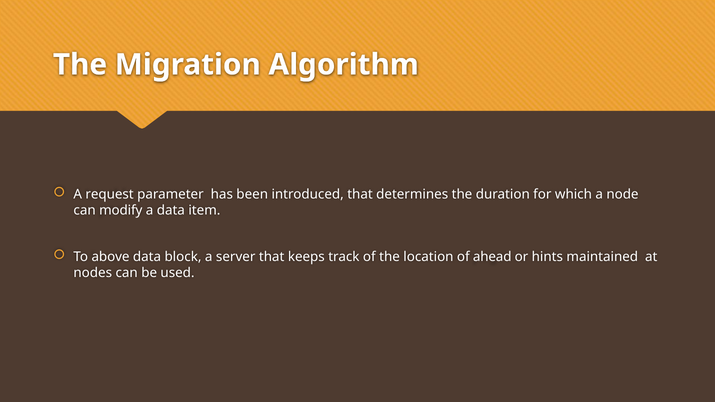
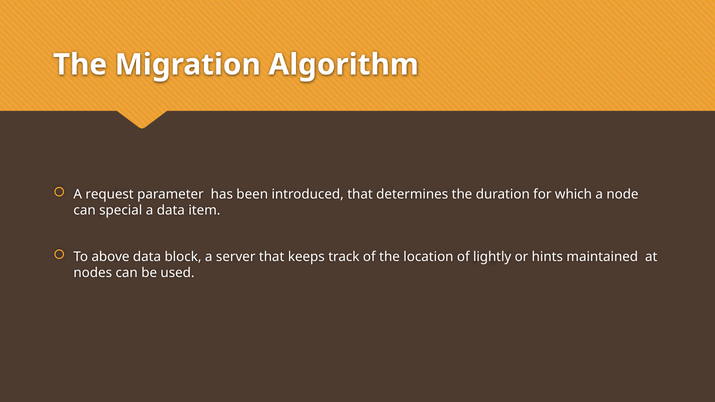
modify: modify -> special
ahead: ahead -> lightly
